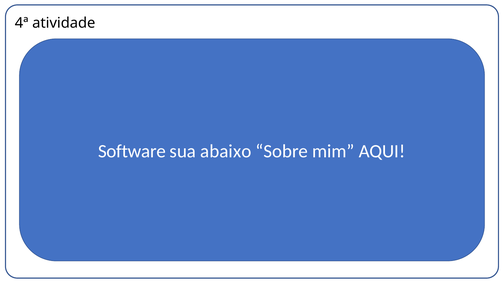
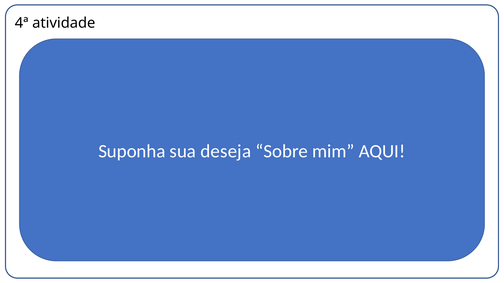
Software: Software -> Suponha
abaixo: abaixo -> deseja
